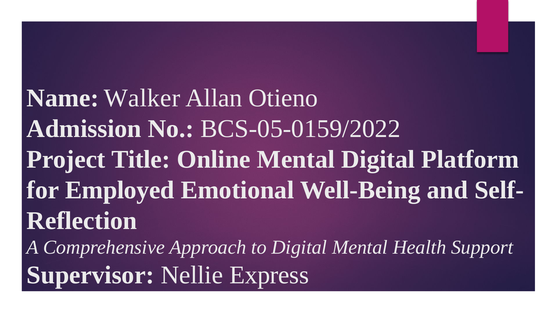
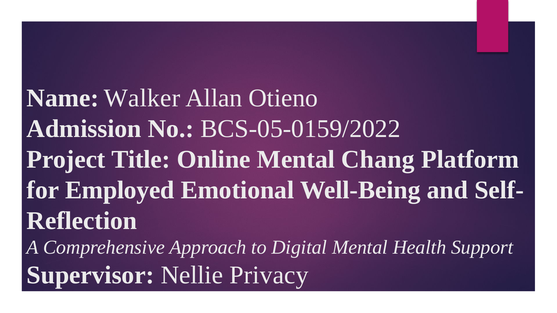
Mental Digital: Digital -> Chang
Express: Express -> Privacy
